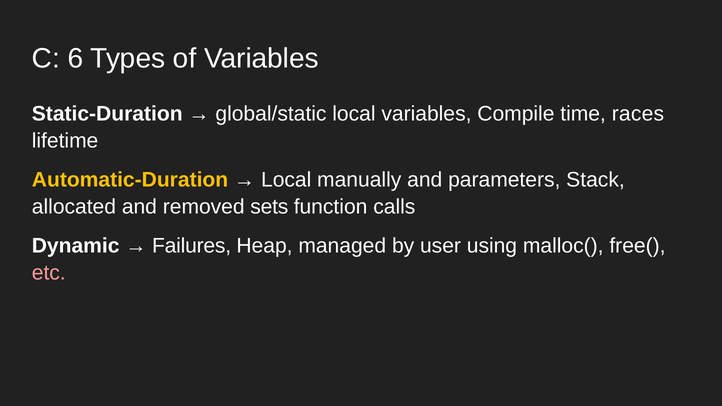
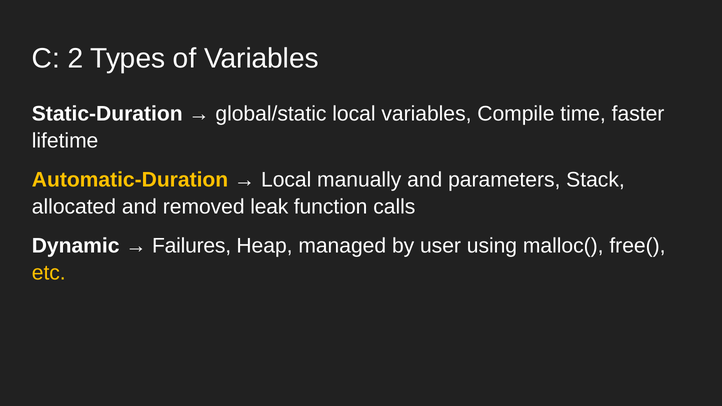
6: 6 -> 2
races: races -> faster
sets: sets -> leak
etc colour: pink -> yellow
